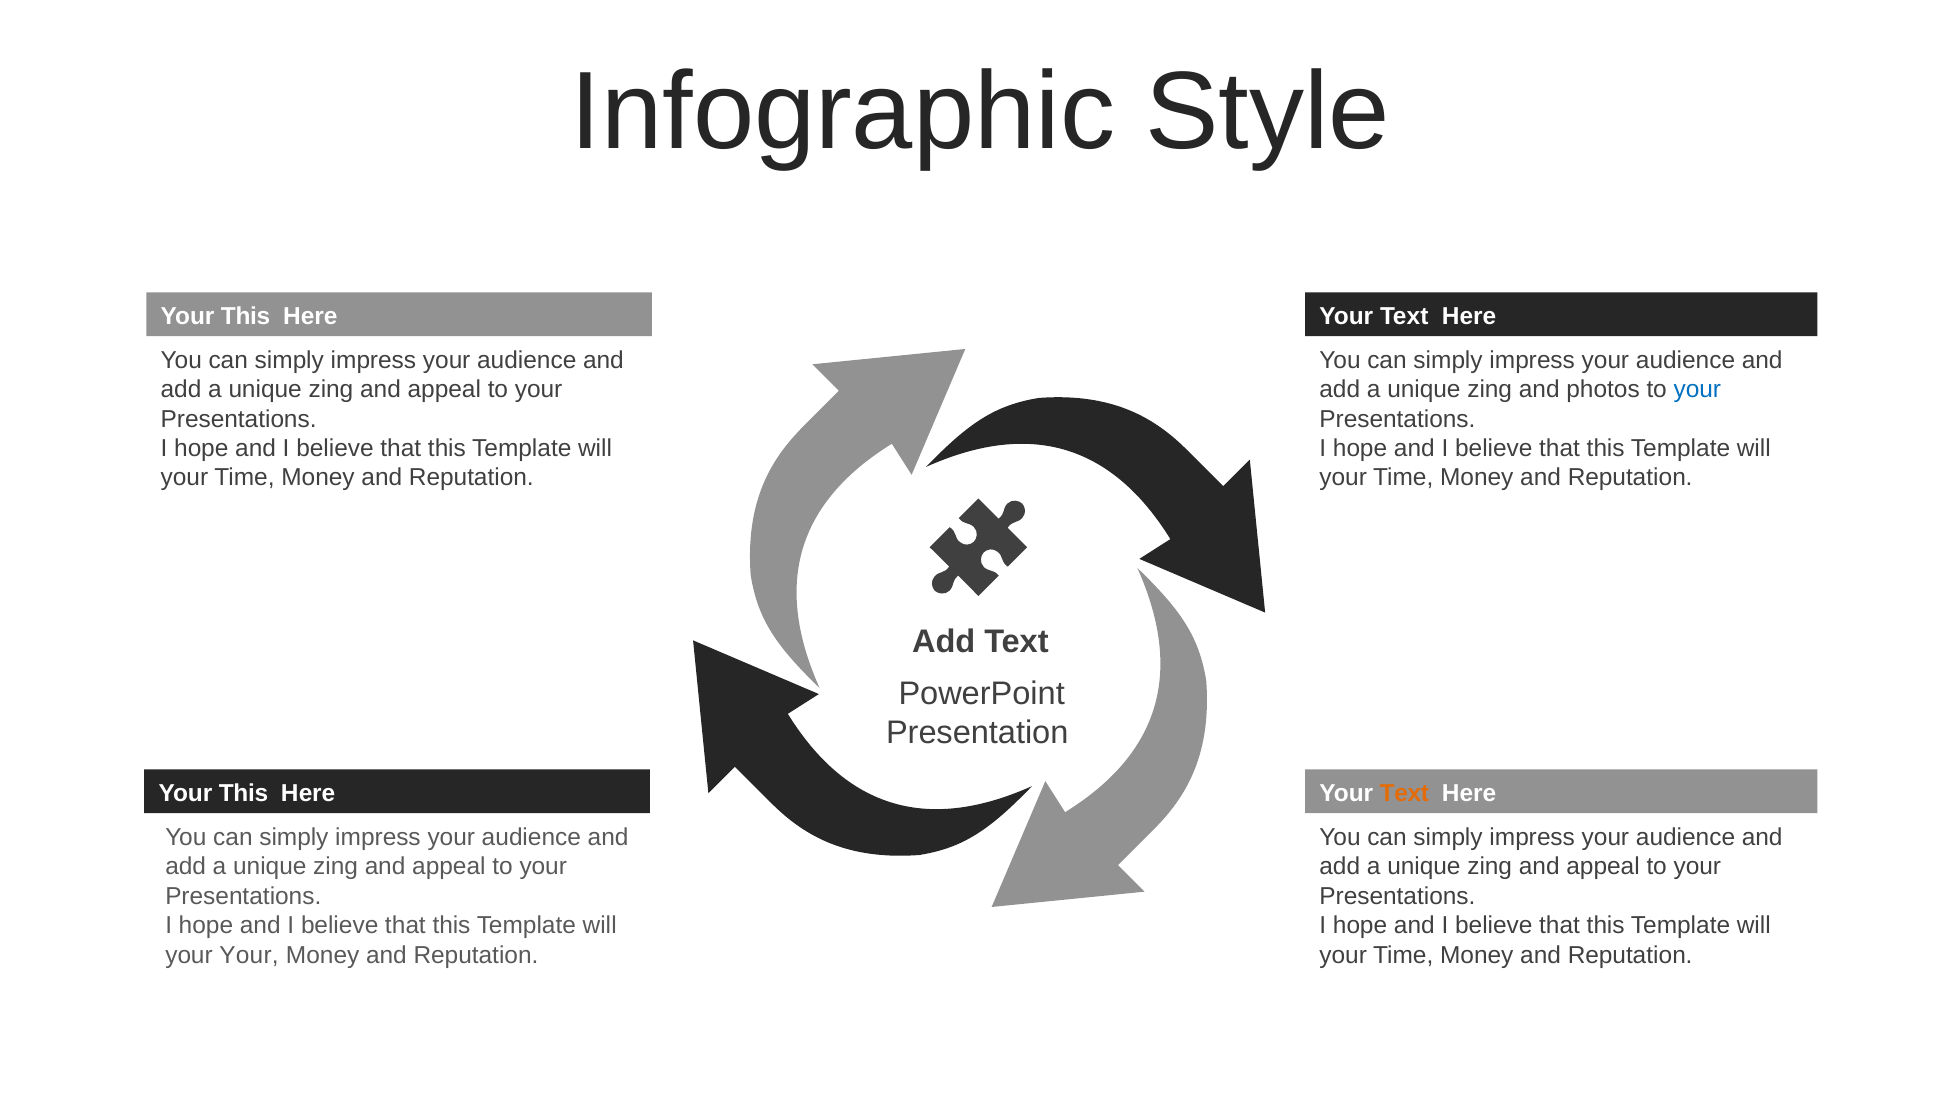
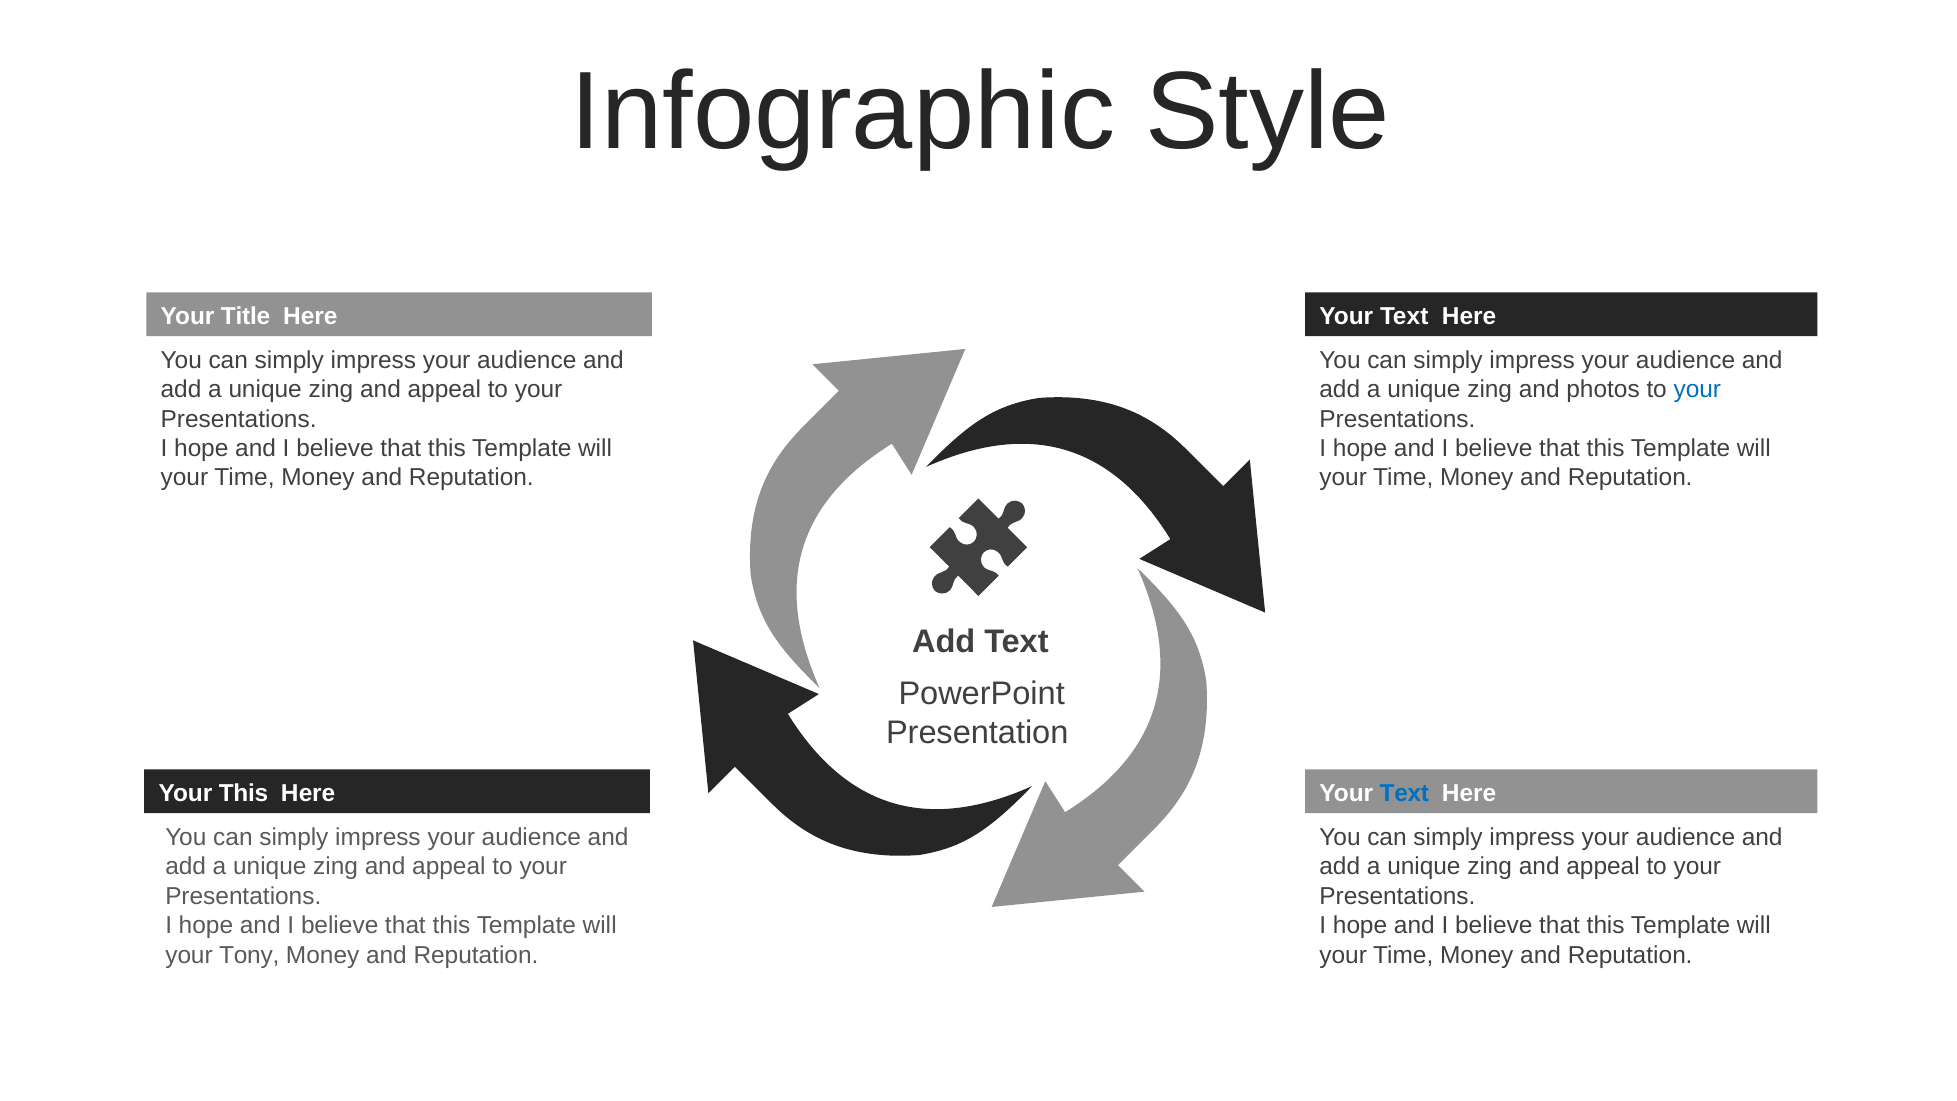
This at (246, 316): This -> Title
Text at (1404, 793) colour: orange -> blue
your Your: Your -> Tony
